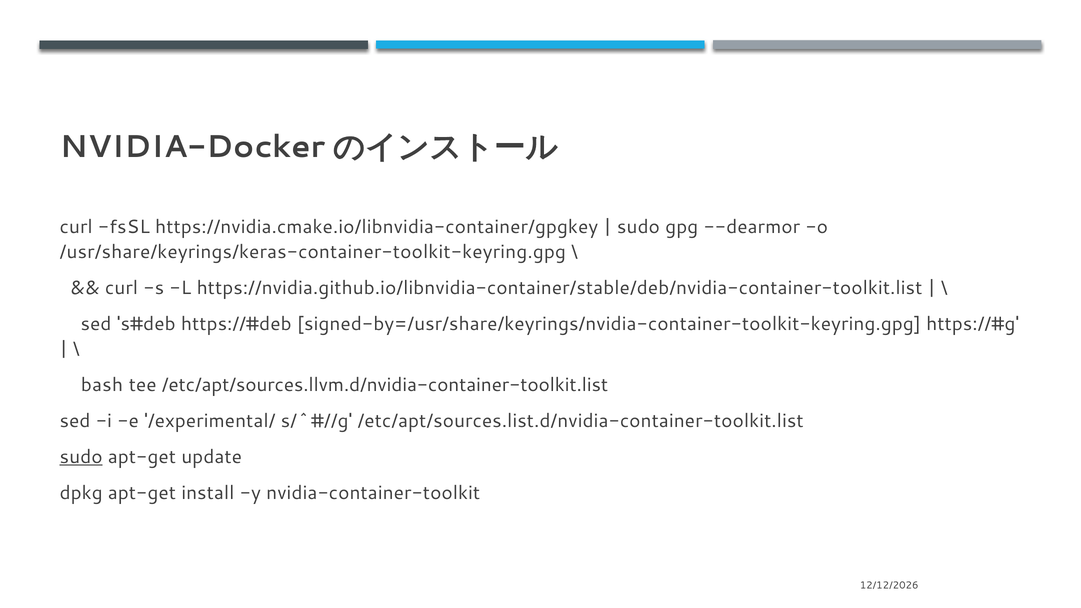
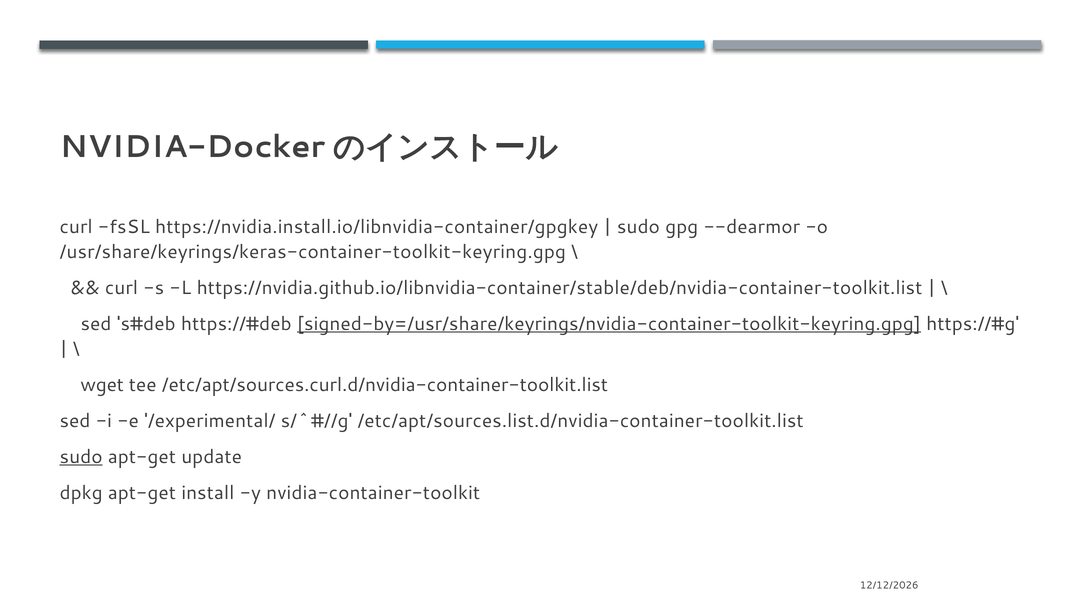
https://nvidia.cmake.io/libnvidia-container/gpgkey: https://nvidia.cmake.io/libnvidia-container/gpgkey -> https://nvidia.install.io/libnvidia-container/gpgkey
signed-by=/usr/share/keyrings/nvidia-container-toolkit-keyring.gpg underline: none -> present
bash: bash -> wget
/etc/apt/sources.llvm.d/nvidia-container-toolkit.list: /etc/apt/sources.llvm.d/nvidia-container-toolkit.list -> /etc/apt/sources.curl.d/nvidia-container-toolkit.list
